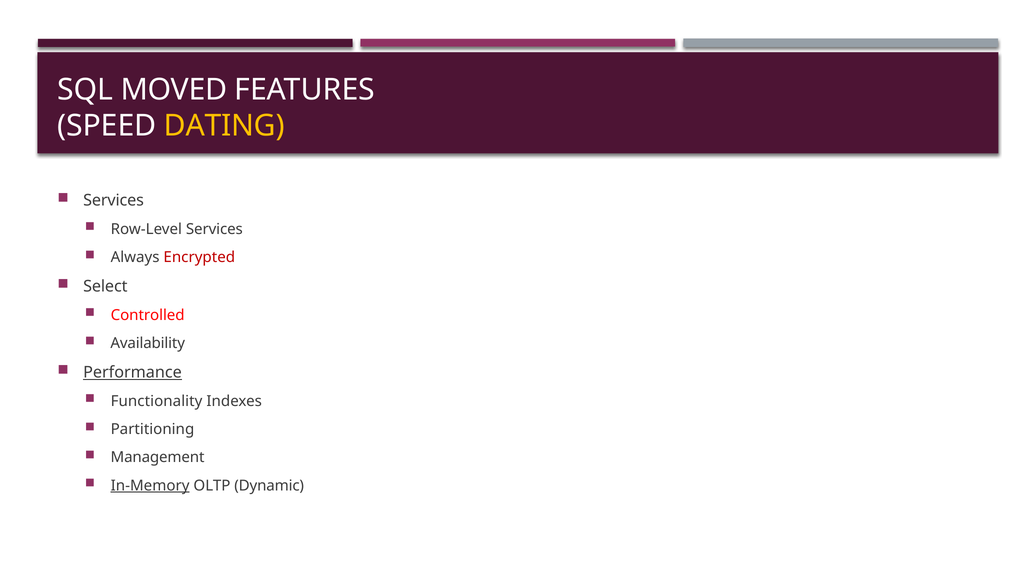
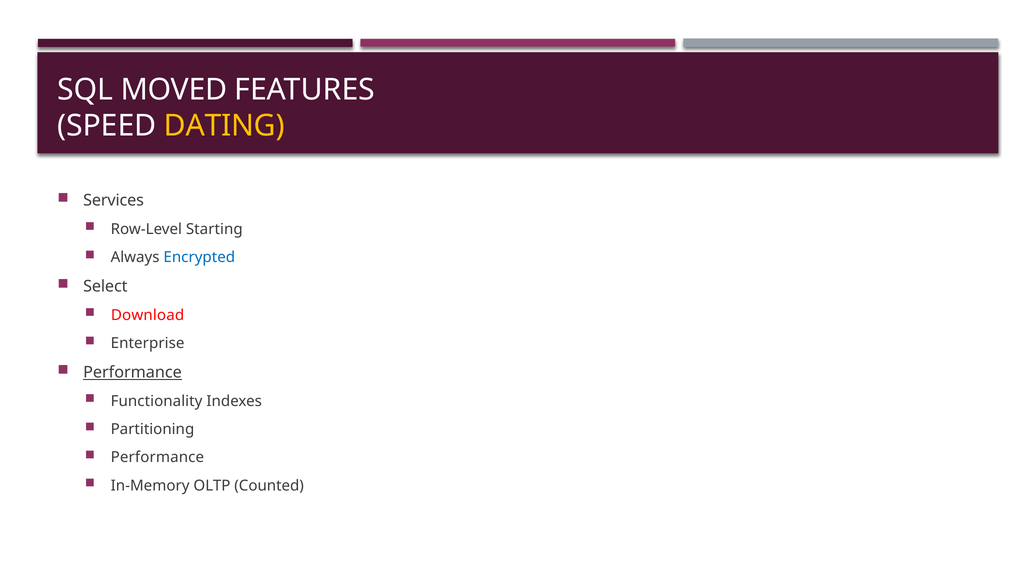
Row-Level Services: Services -> Starting
Encrypted colour: red -> blue
Controlled: Controlled -> Download
Availability: Availability -> Enterprise
Management at (158, 457): Management -> Performance
In-Memory underline: present -> none
Dynamic: Dynamic -> Counted
